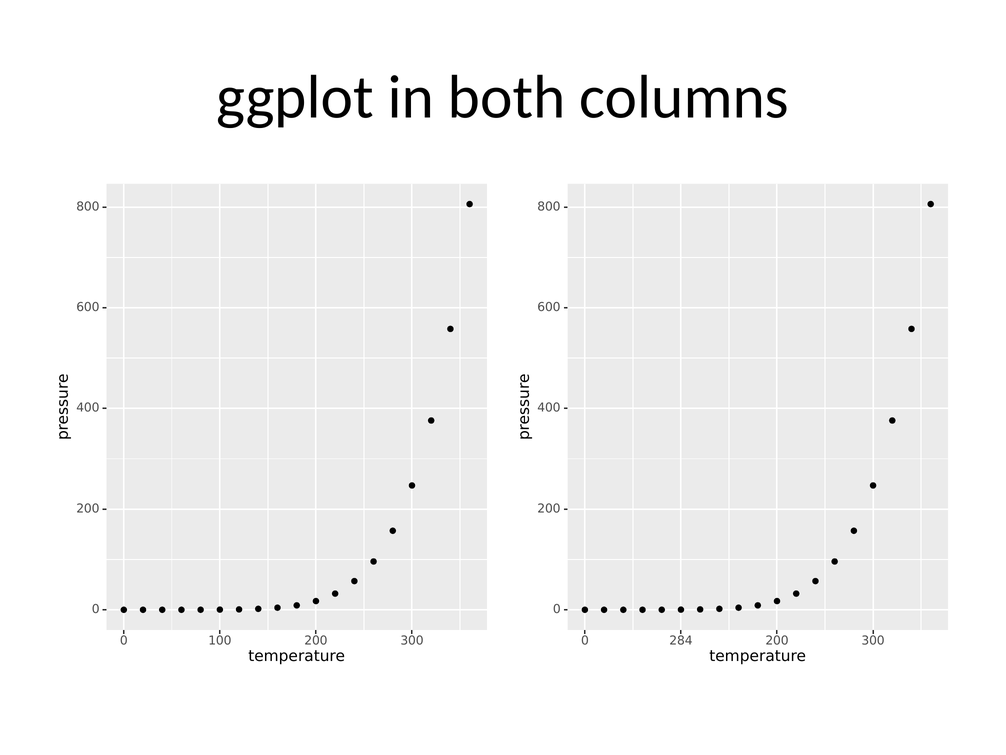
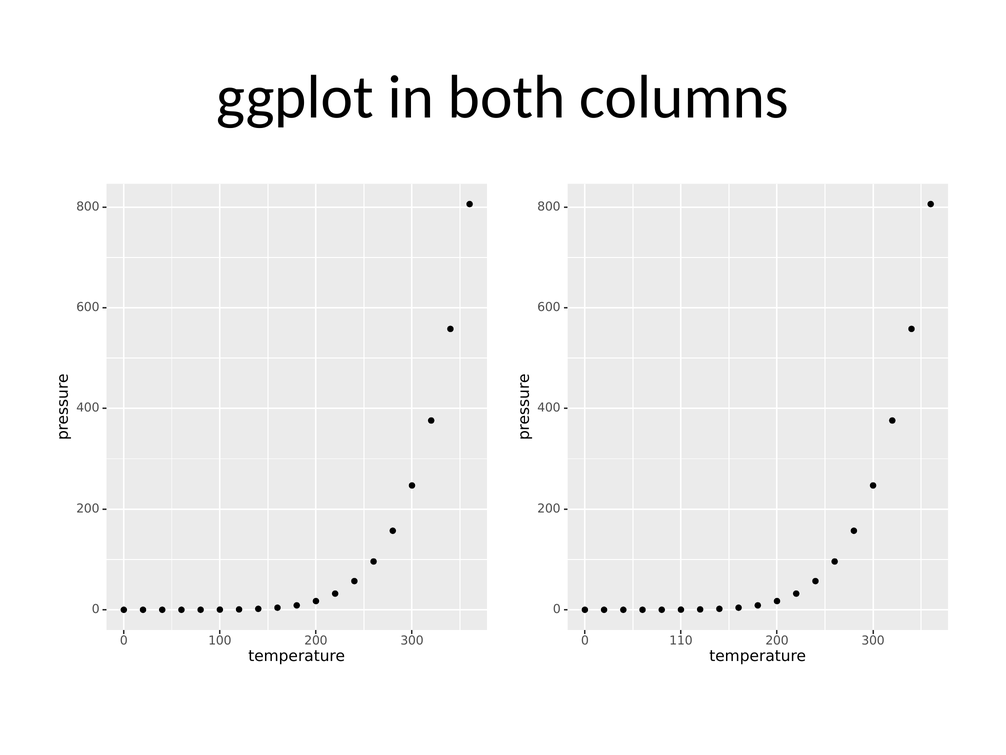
284: 284 -> 110
